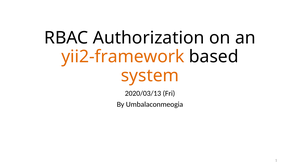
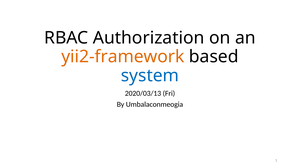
system colour: orange -> blue
